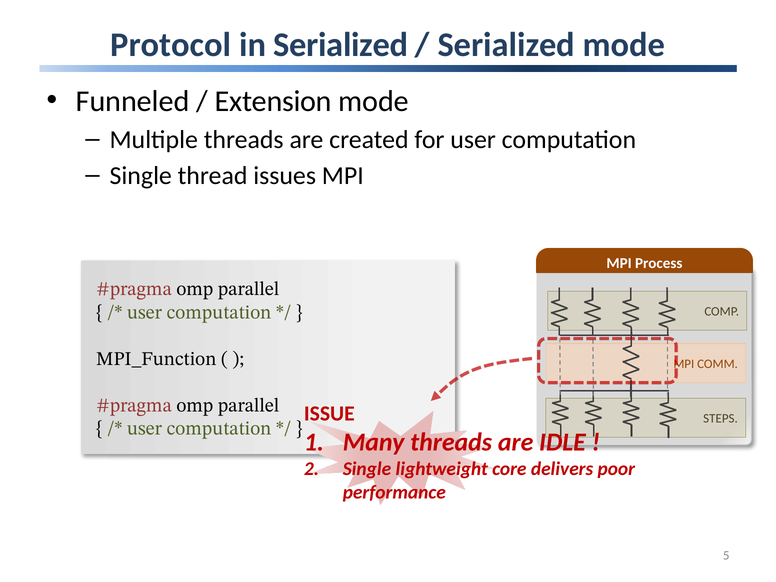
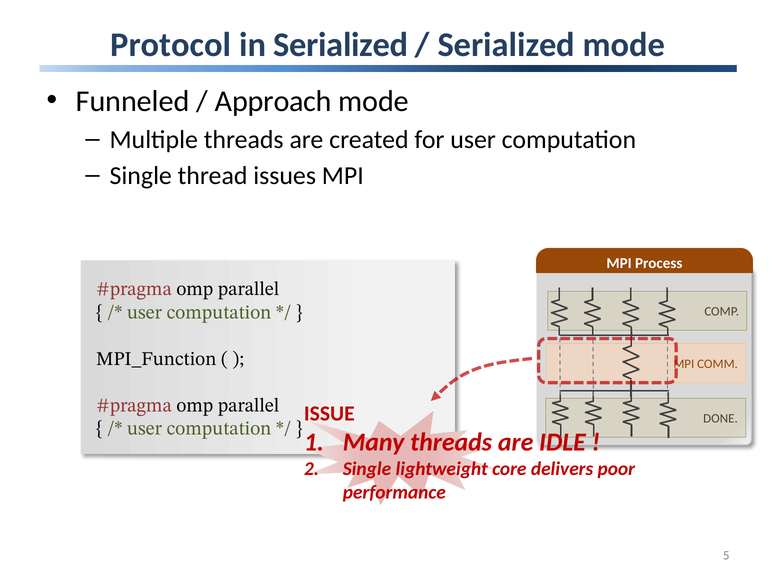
Extension: Extension -> Approach
STEPS: STEPS -> DONE
